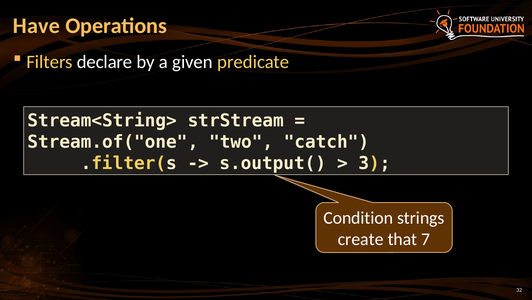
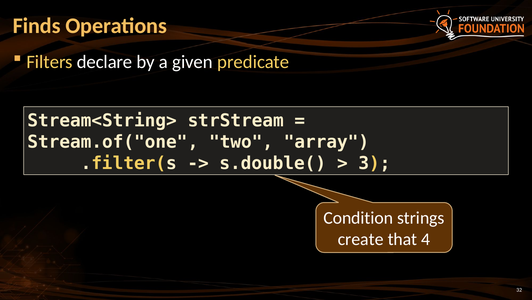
Have: Have -> Finds
catch: catch -> array
s.output(: s.output( -> s.double(
7: 7 -> 4
